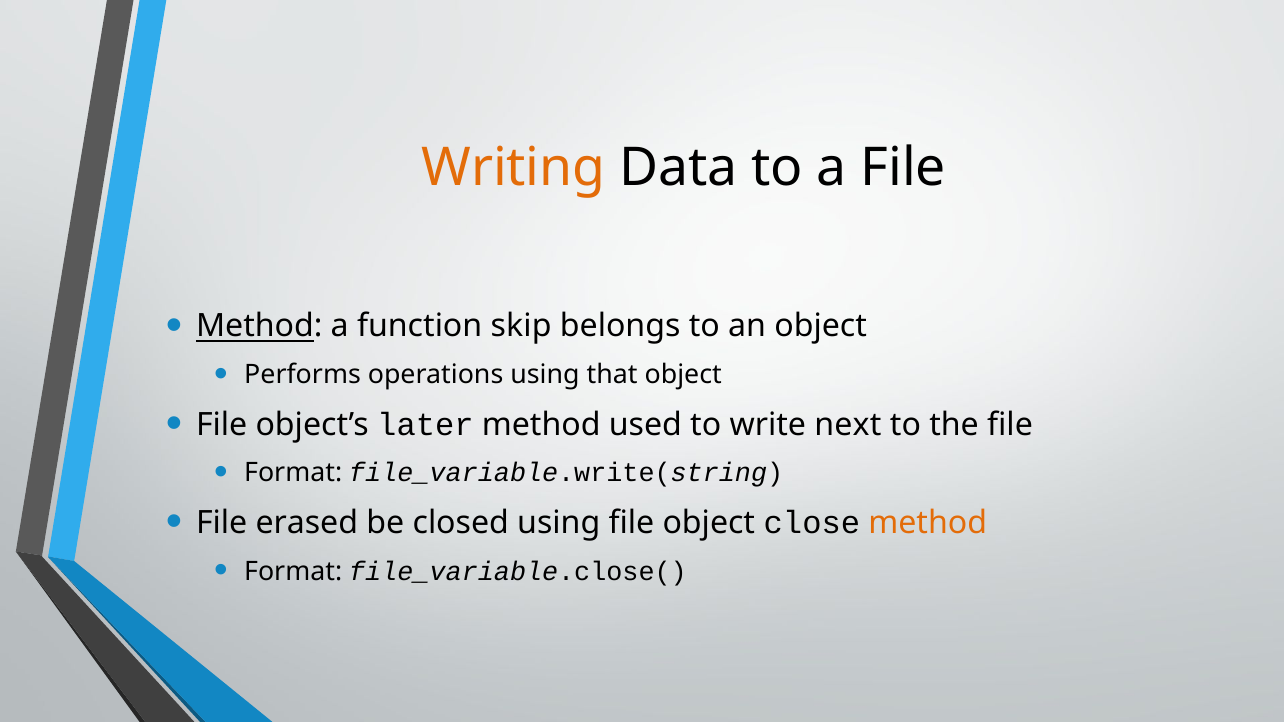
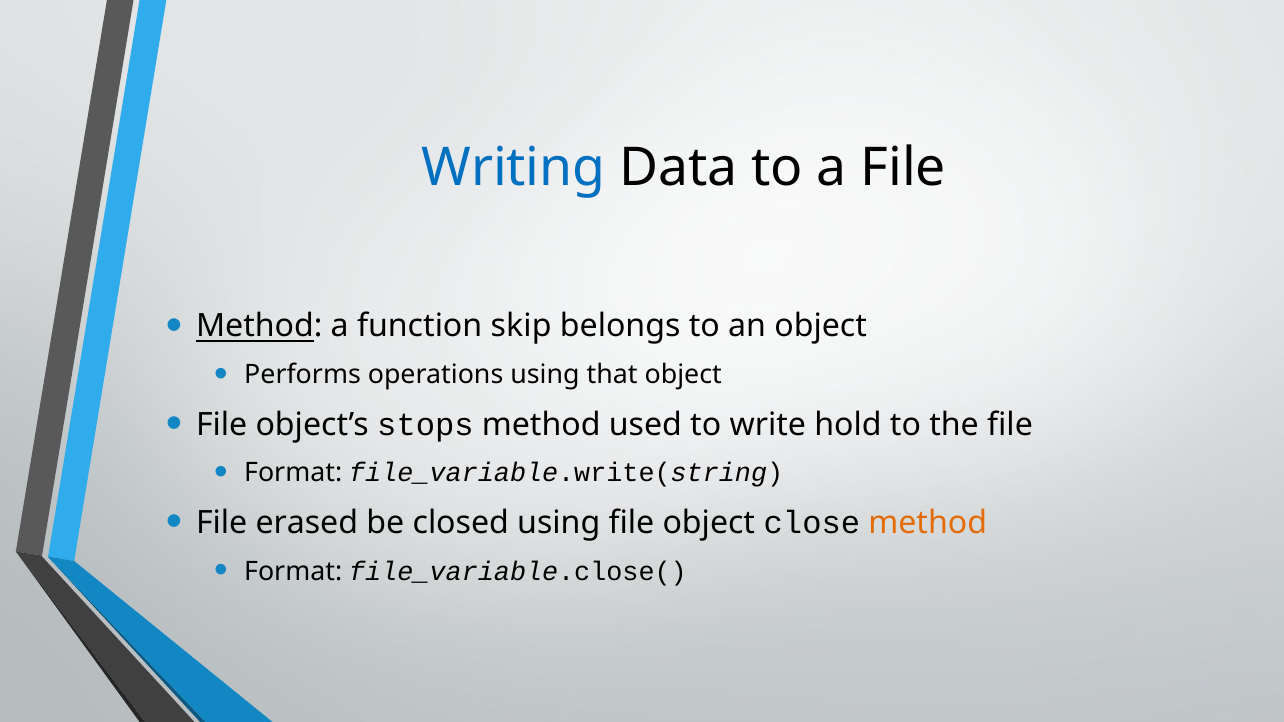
Writing colour: orange -> blue
later: later -> stops
next: next -> hold
